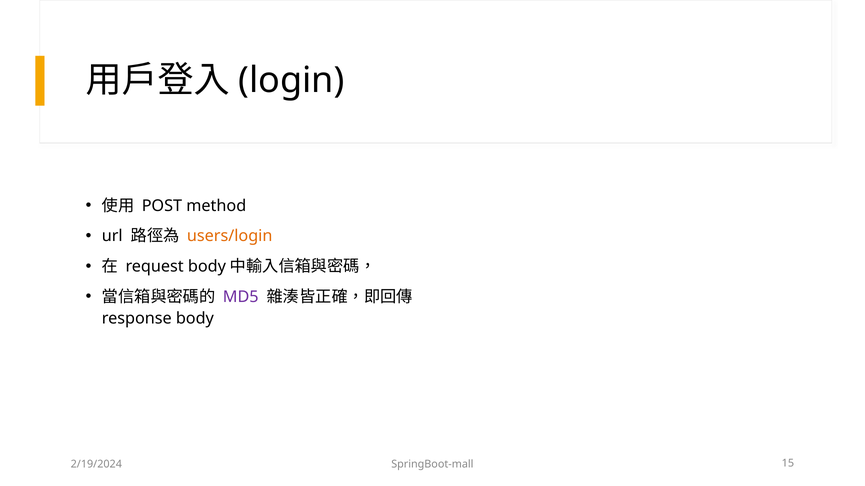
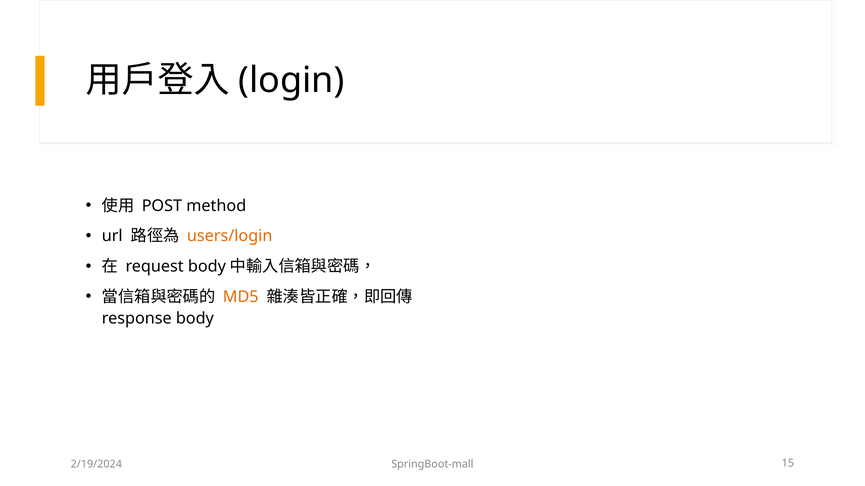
MD5 colour: purple -> orange
